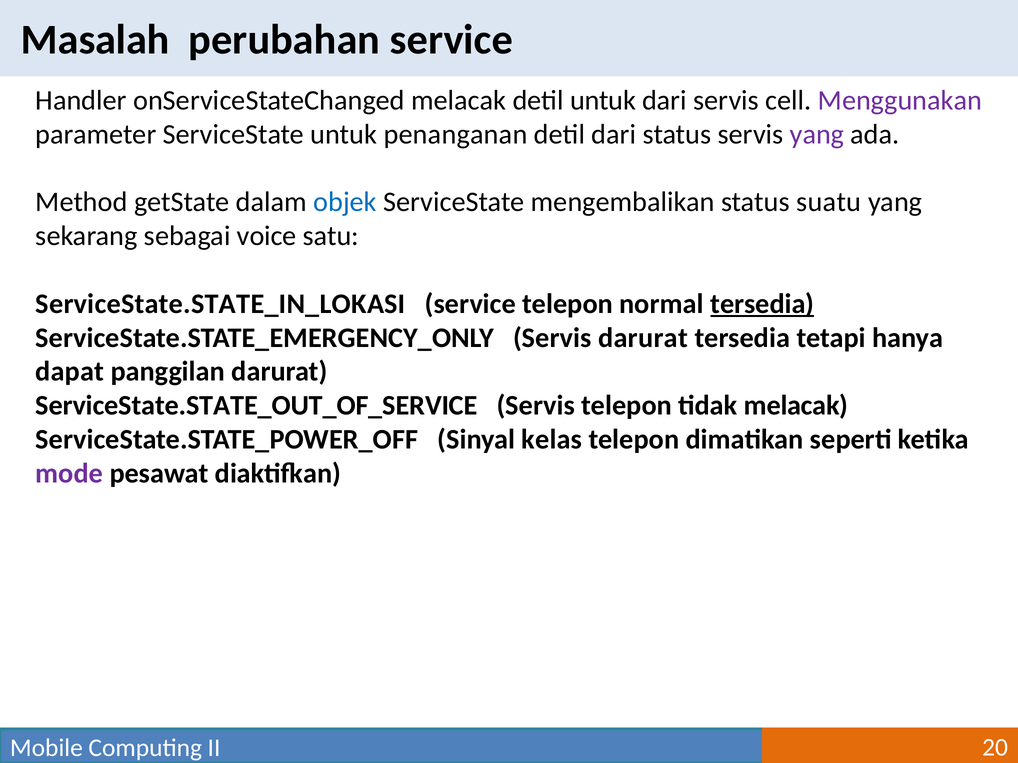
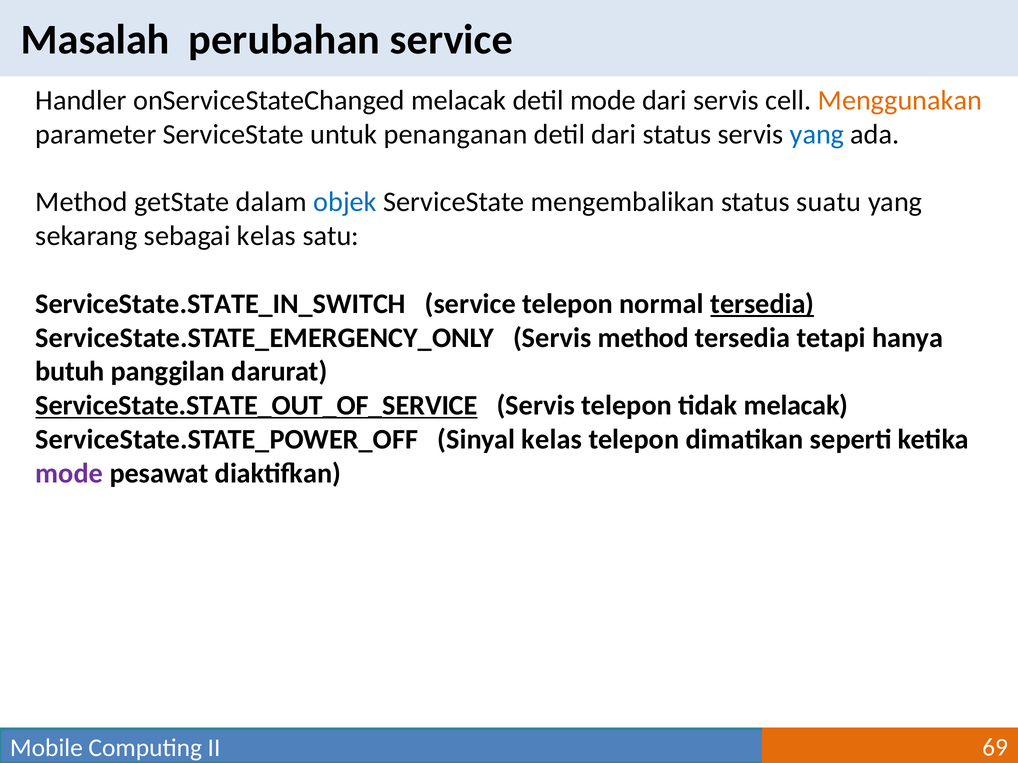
detil untuk: untuk -> mode
Menggunakan colour: purple -> orange
yang at (817, 134) colour: purple -> blue
sebagai voice: voice -> kelas
ServiceState.STATE_IN_LOKASI: ServiceState.STATE_IN_LOKASI -> ServiceState.STATE_IN_SWITCH
Servis darurat: darurat -> method
dapat: dapat -> butuh
ServiceState.STATE_OUT_OF_SERVICE underline: none -> present
20: 20 -> 69
